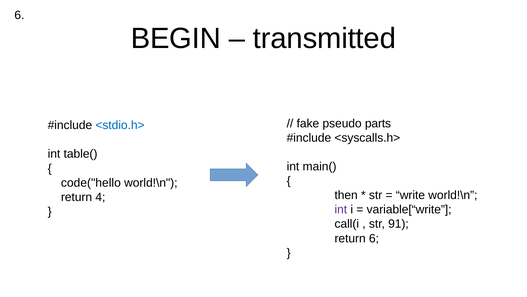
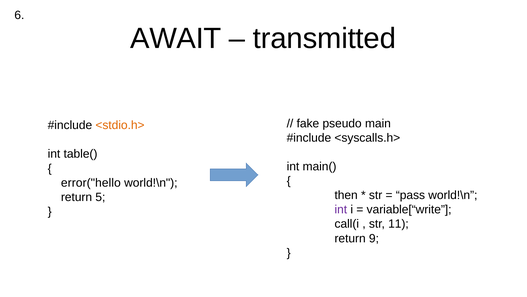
BEGIN: BEGIN -> AWAIT
parts: parts -> main
<stdio.h> colour: blue -> orange
code("hello: code("hello -> error("hello
write: write -> pass
4: 4 -> 5
91: 91 -> 11
return 6: 6 -> 9
